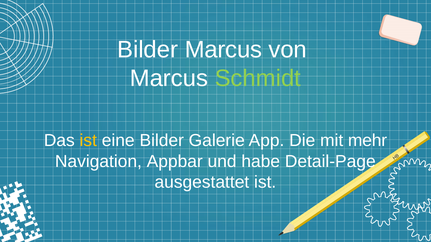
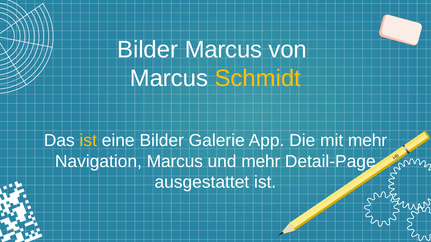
Schmidt colour: light green -> yellow
Navigation Appbar: Appbar -> Marcus
und habe: habe -> mehr
